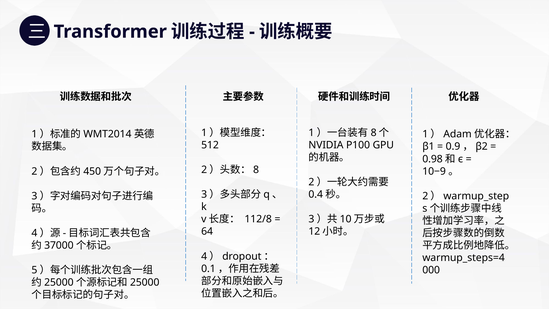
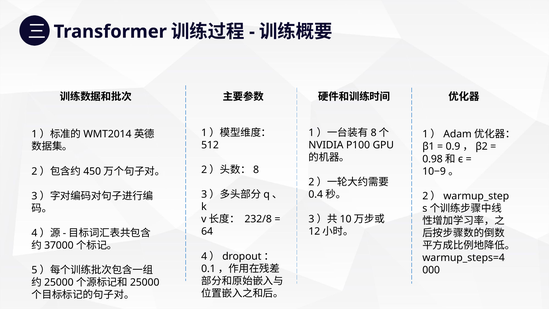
112/8: 112/8 -> 232/8
